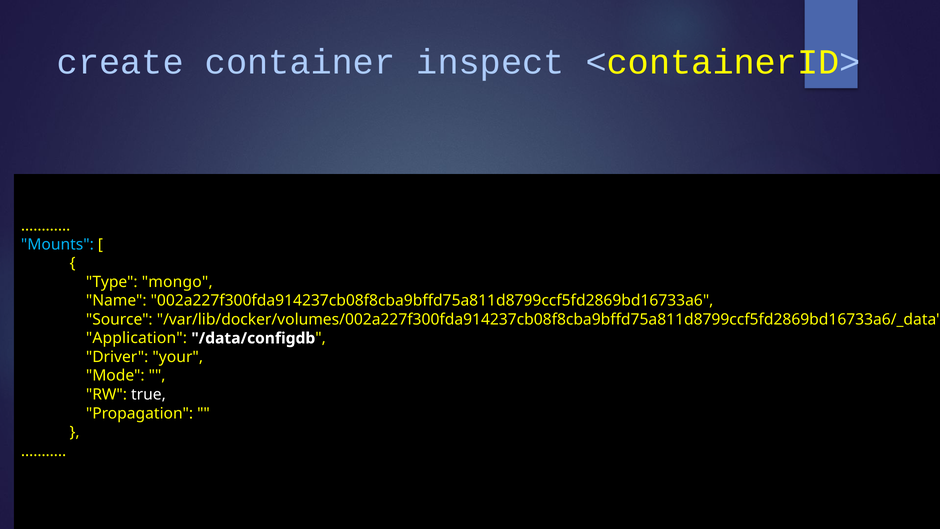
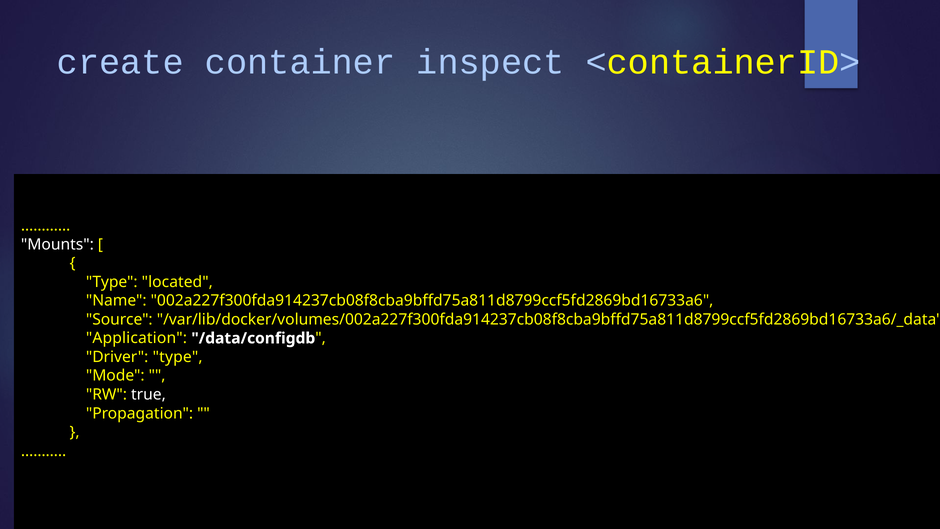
Mounts colour: light blue -> white
mongo: mongo -> located
Driver your: your -> type
